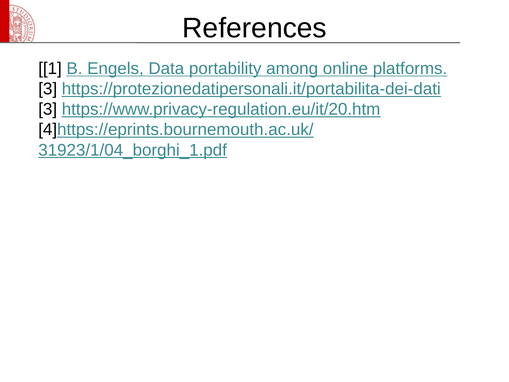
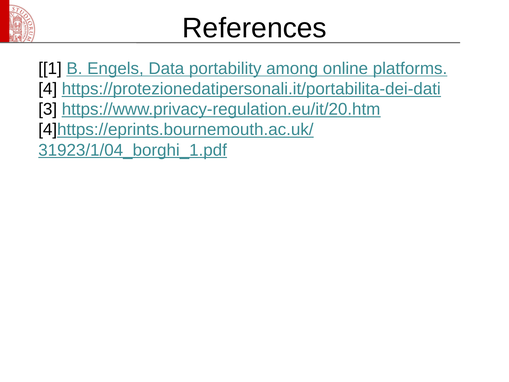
3 at (48, 89): 3 -> 4
